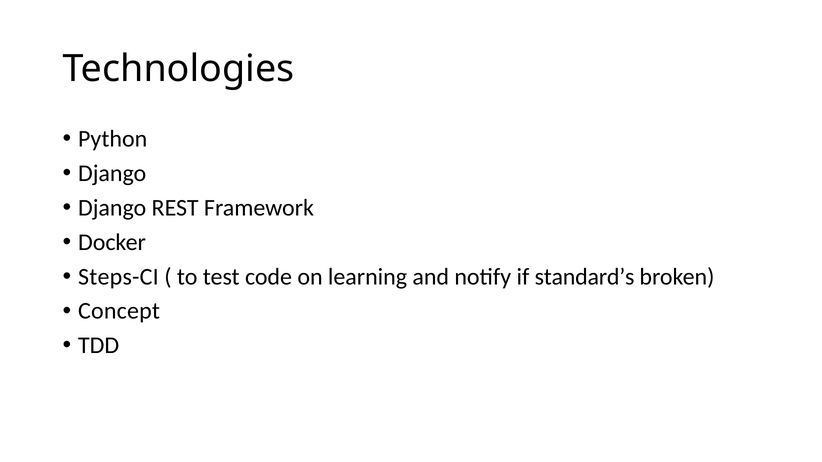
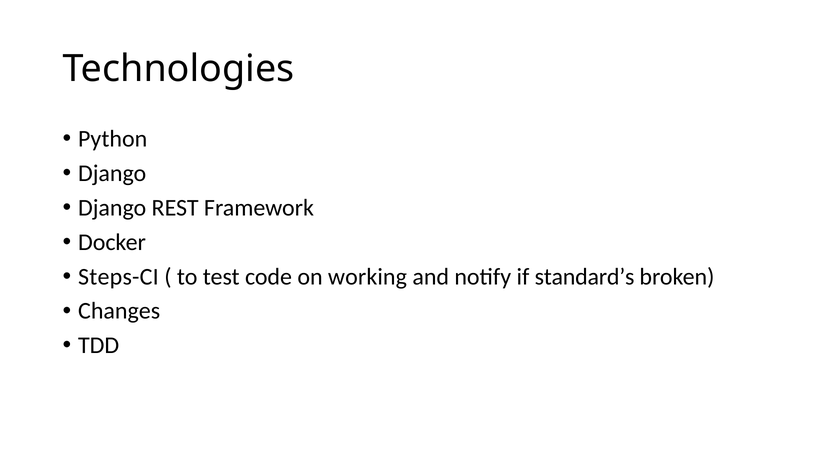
learning: learning -> working
Concept: Concept -> Changes
